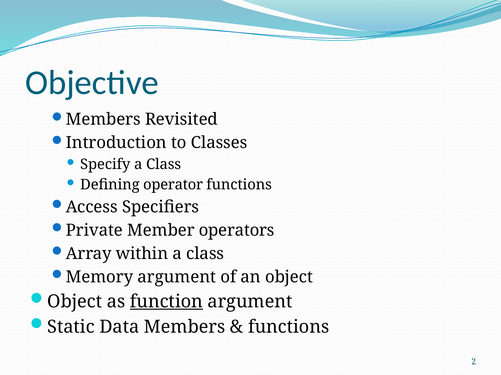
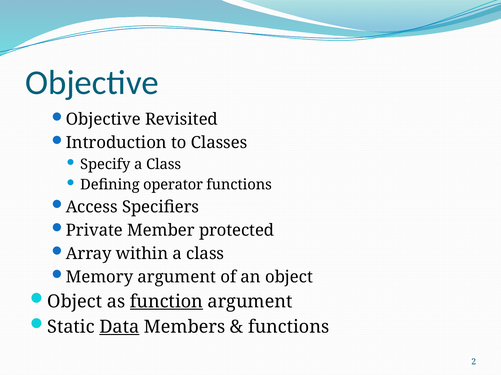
Members at (103, 120): Members -> Objective
operators: operators -> protected
Data underline: none -> present
